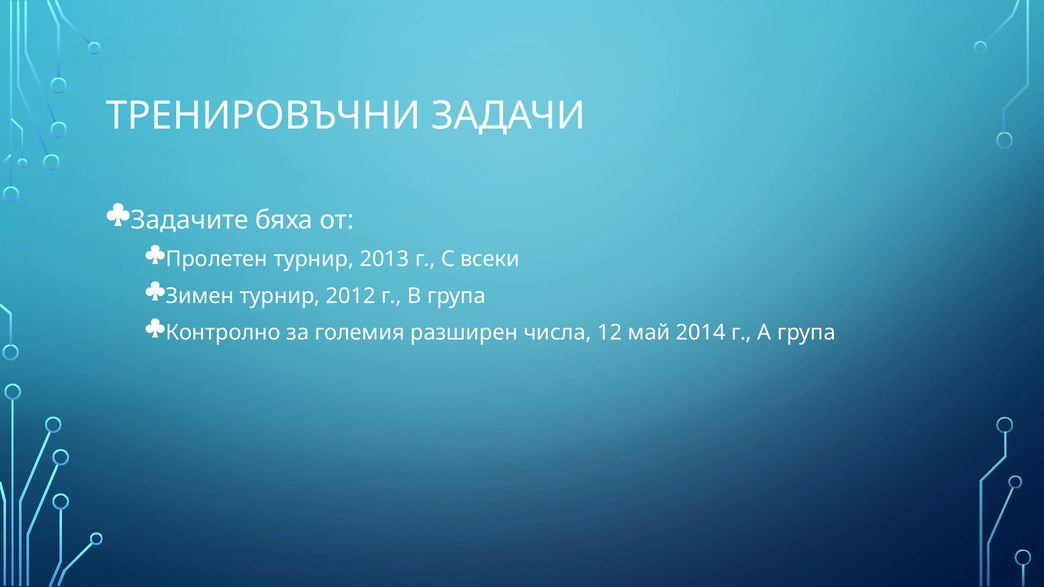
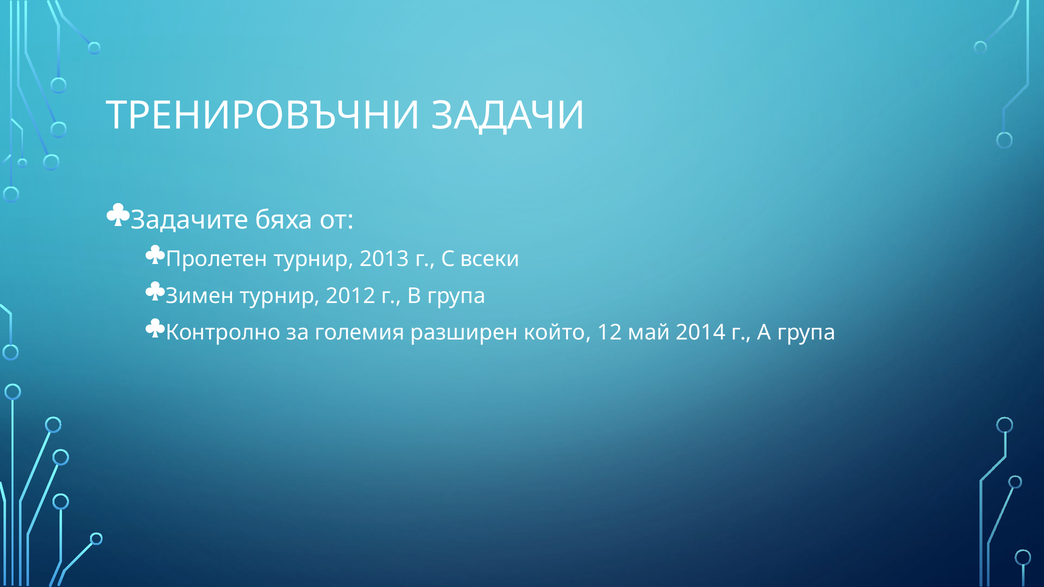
числа: числа -> който
